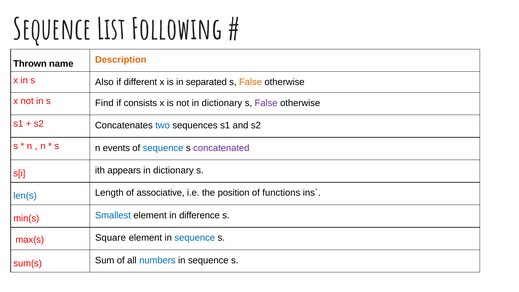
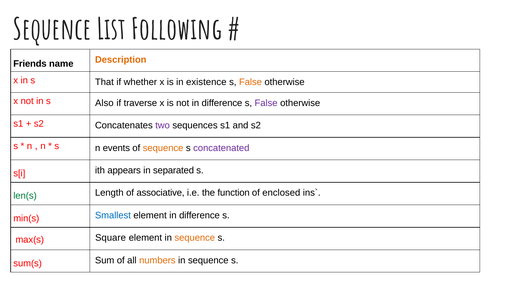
Thrown: Thrown -> Friends
Also: Also -> That
different: different -> whether
separated: separated -> existence
Find: Find -> Also
consists: consists -> traverse
not in dictionary: dictionary -> difference
two colour: blue -> purple
sequence at (163, 148) colour: blue -> orange
dictionary at (173, 170): dictionary -> separated
len(s colour: blue -> green
position: position -> function
functions: functions -> enclosed
sequence at (195, 238) colour: blue -> orange
numbers colour: blue -> orange
